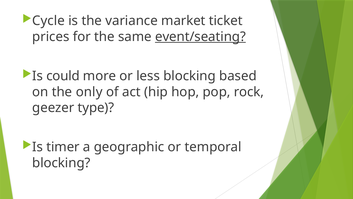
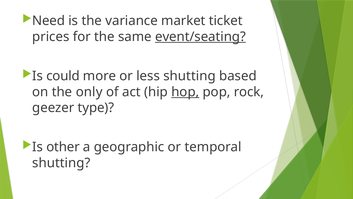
Cycle: Cycle -> Need
less blocking: blocking -> shutting
hop underline: none -> present
timer: timer -> other
blocking at (61, 163): blocking -> shutting
